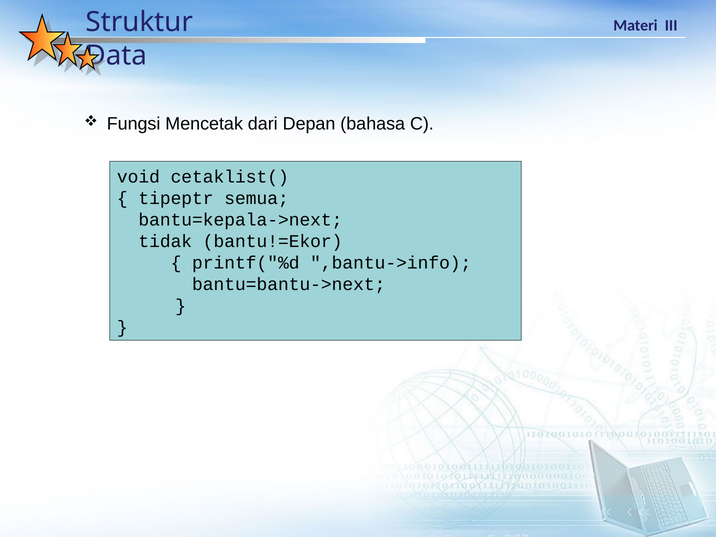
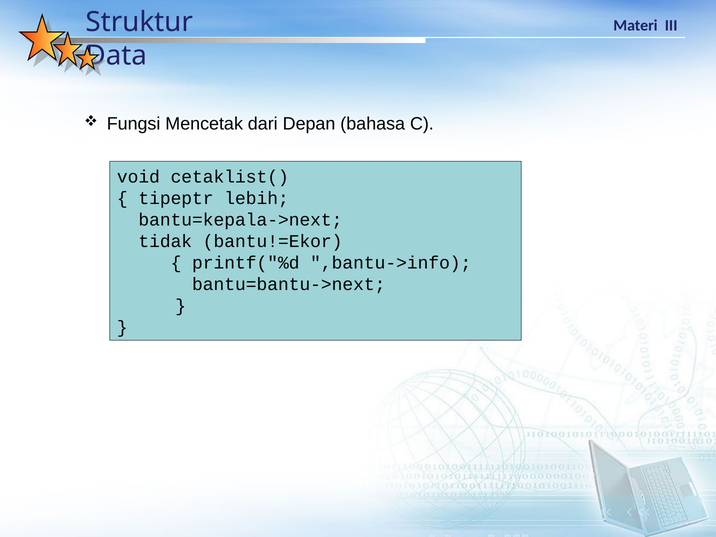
semua: semua -> lebih
